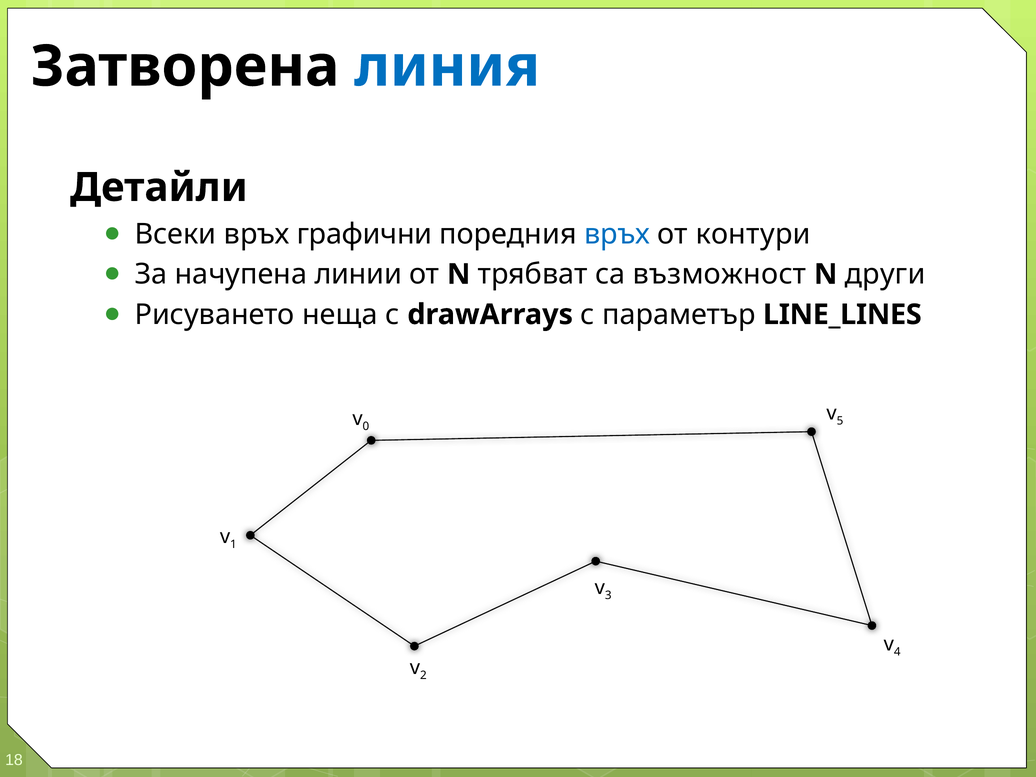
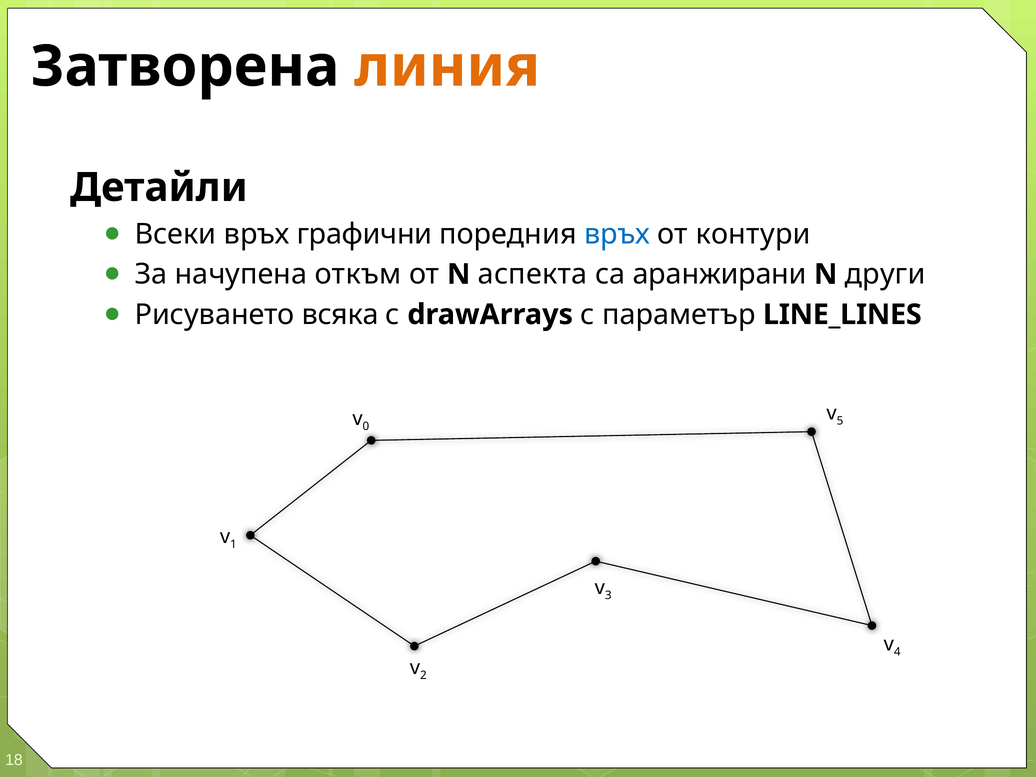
линия colour: blue -> orange
линии: линии -> откъм
трябват: трябват -> аспекта
възможност: възможност -> аранжирани
неща: неща -> всяка
